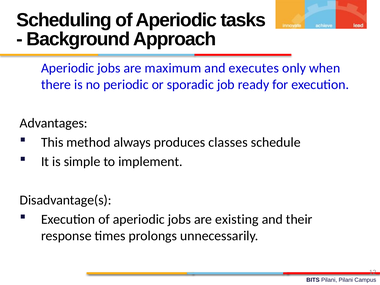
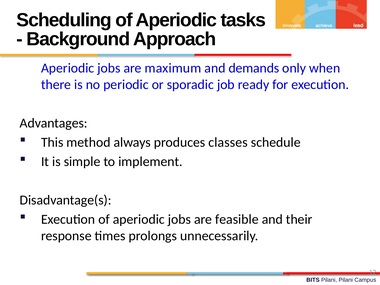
executes: executes -> demands
existing: existing -> feasible
